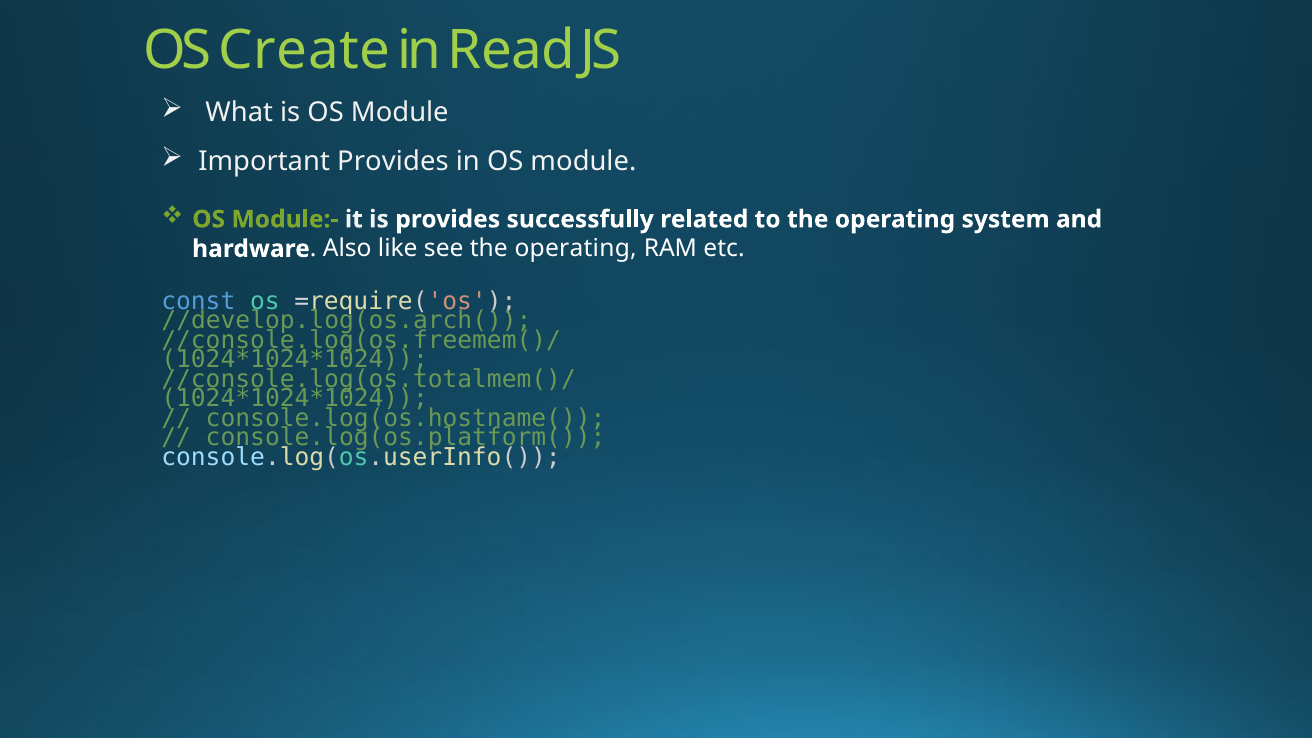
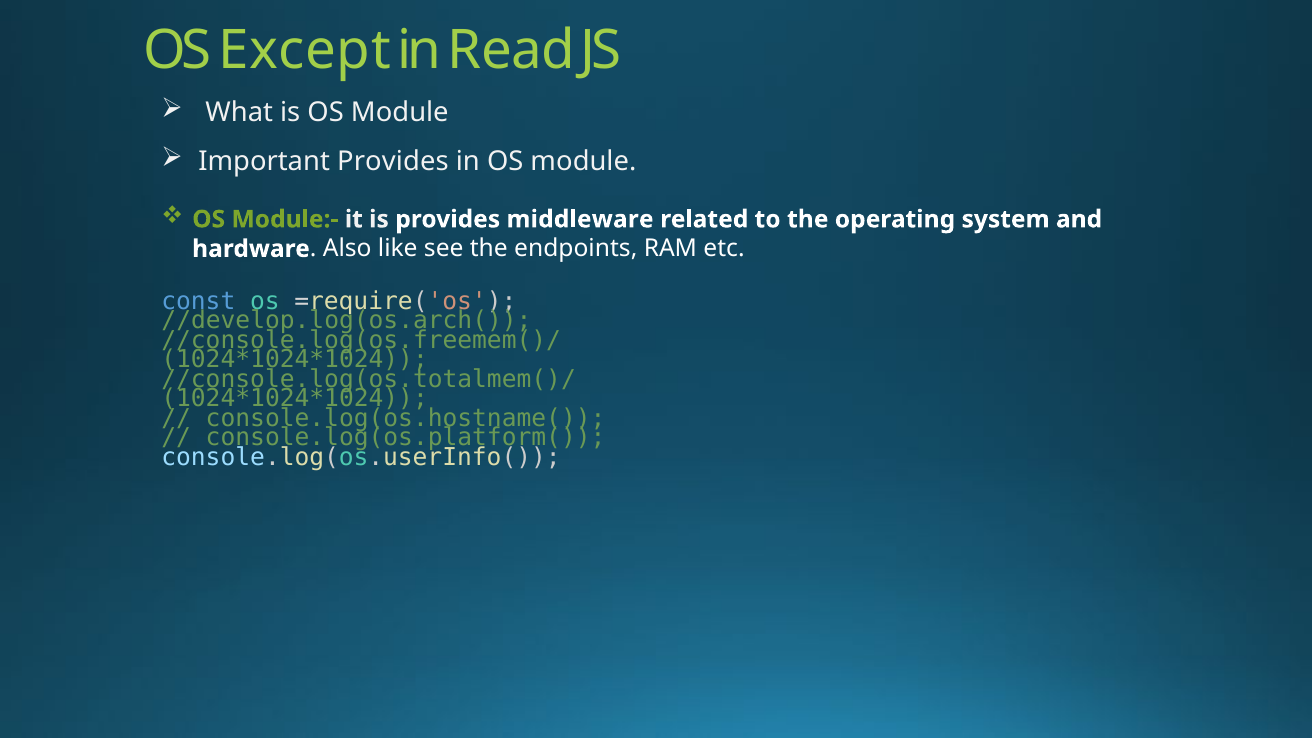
Create: Create -> Except
successfully: successfully -> middleware
see the operating: operating -> endpoints
